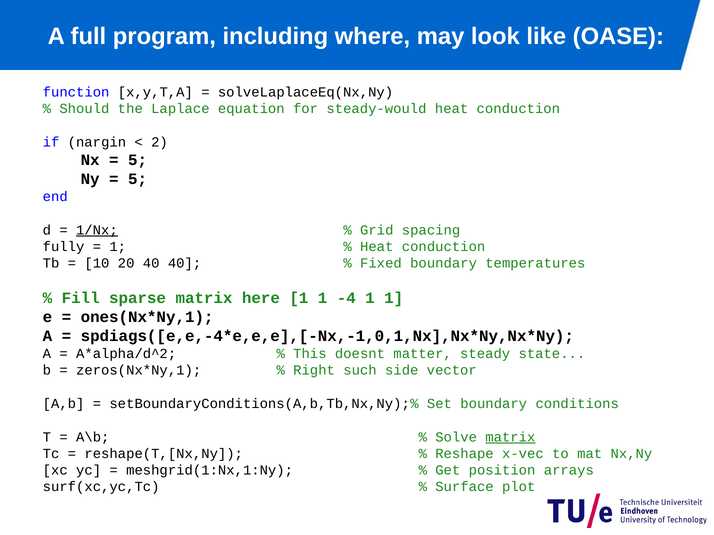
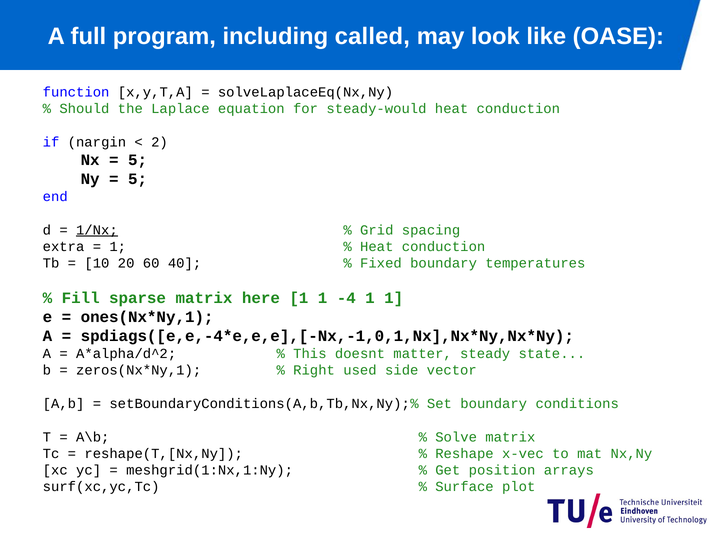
where: where -> called
fully: fully -> extra
20 40: 40 -> 60
such: such -> used
matrix at (510, 437) underline: present -> none
